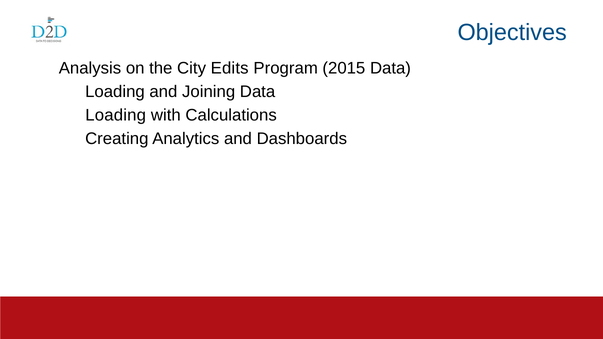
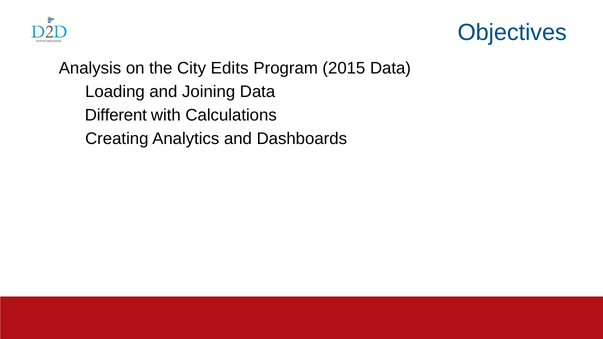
Loading at (116, 115): Loading -> Different
